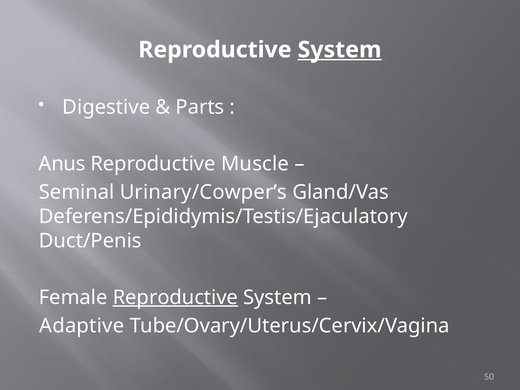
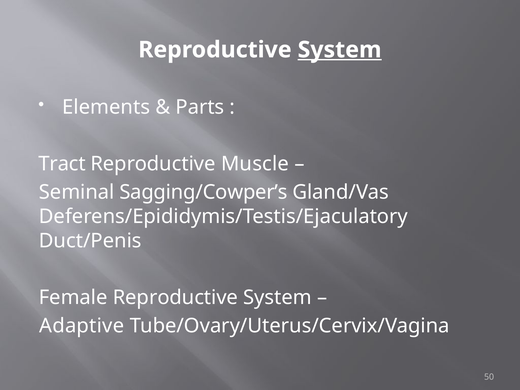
Digestive: Digestive -> Elements
Anus: Anus -> Tract
Urinary/Cowper’s: Urinary/Cowper’s -> Sagging/Cowper’s
Reproductive at (175, 297) underline: present -> none
